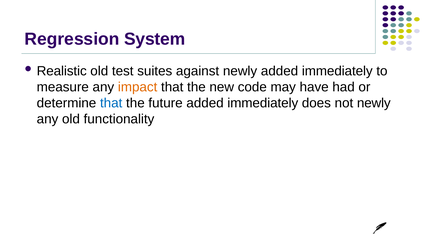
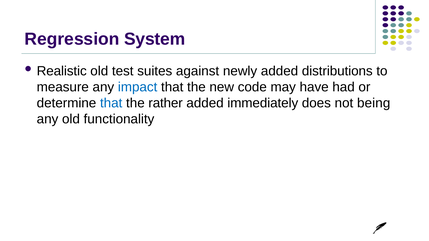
newly added immediately: immediately -> distributions
impact colour: orange -> blue
future: future -> rather
not newly: newly -> being
